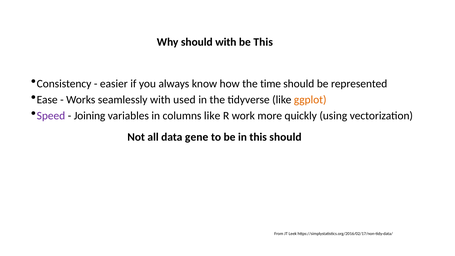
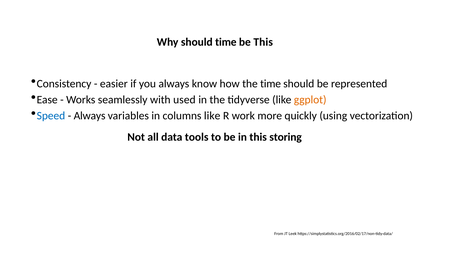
should with: with -> time
Speed colour: purple -> blue
Joining at (90, 116): Joining -> Always
gene: gene -> tools
this should: should -> storing
